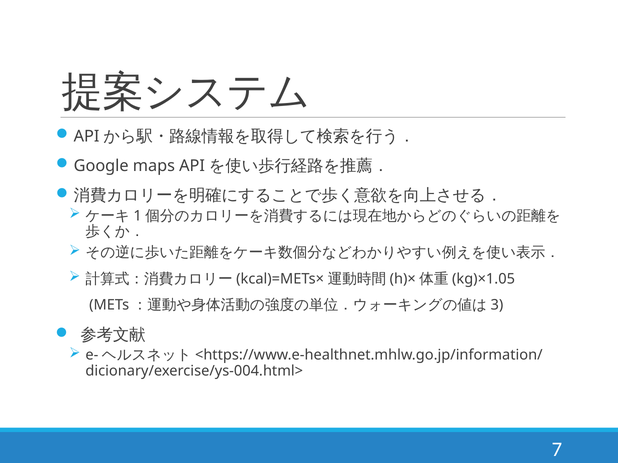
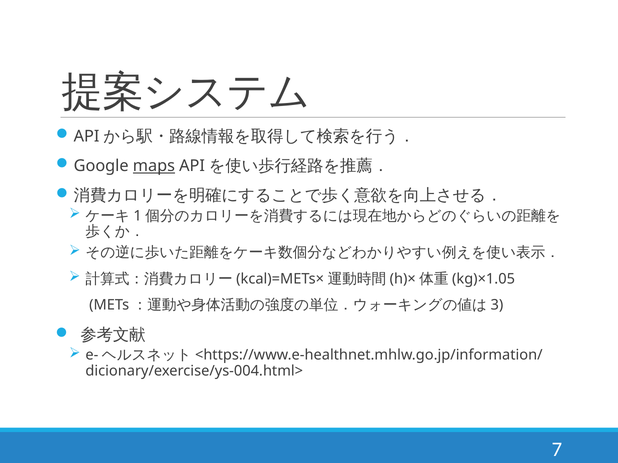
maps underline: none -> present
